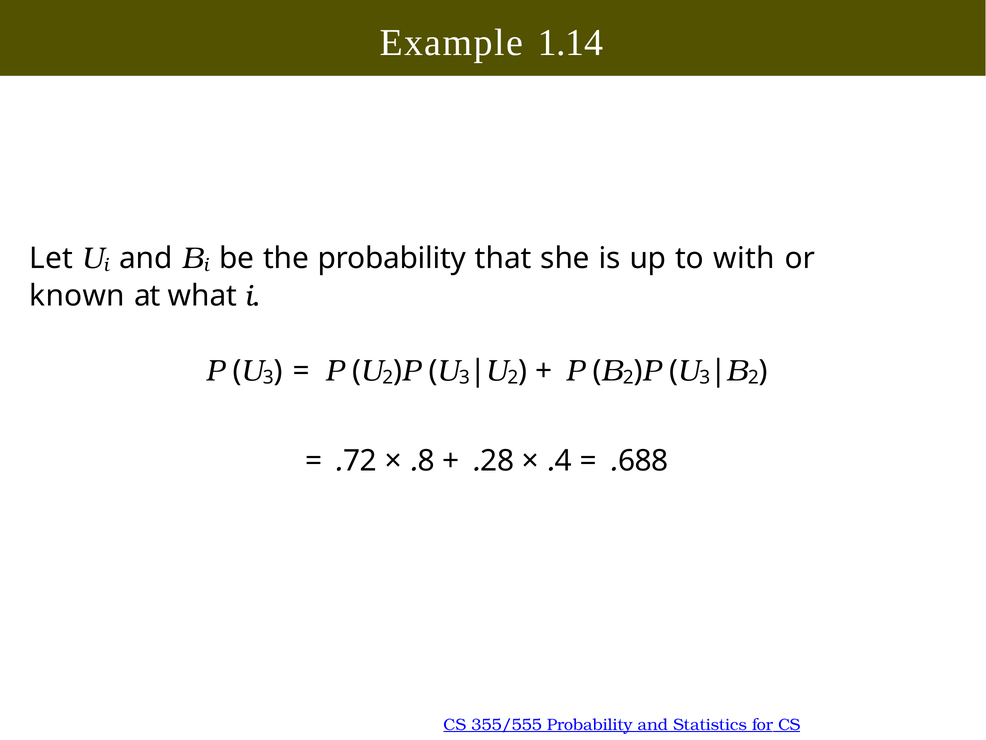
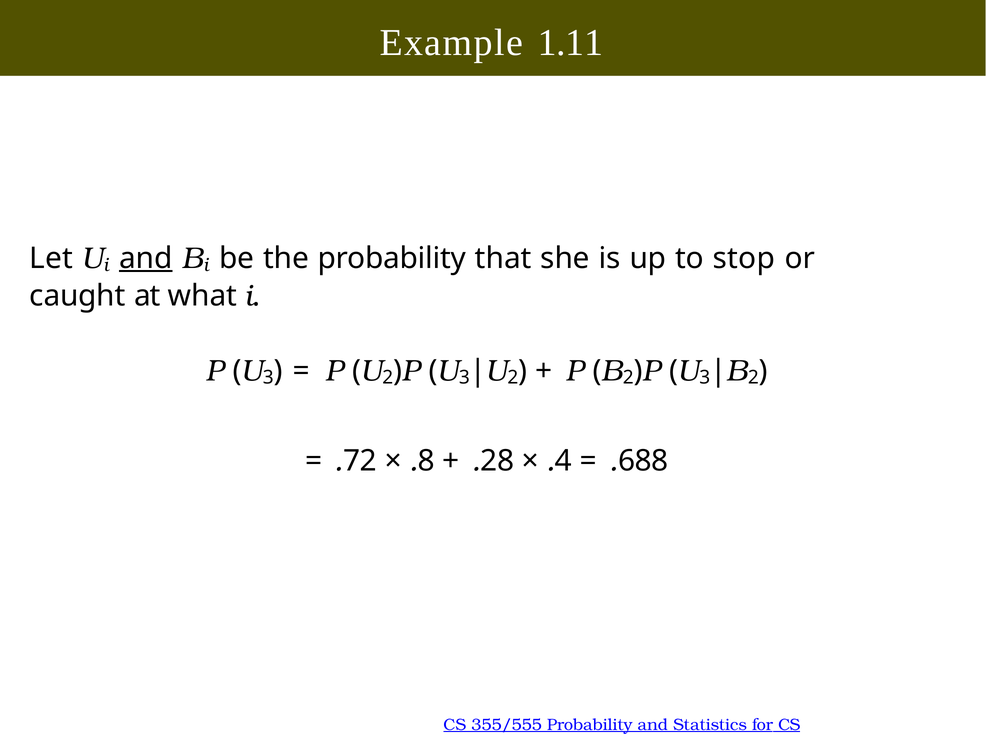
1.14: 1.14 -> 1.11
and at (146, 258) underline: none -> present
with: with -> stop
known: known -> caught
